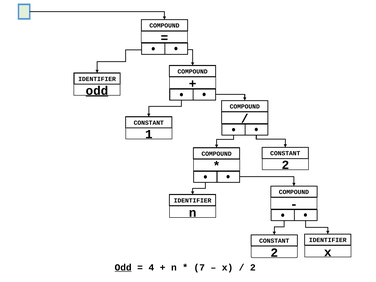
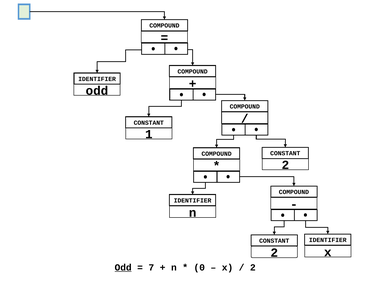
odd at (97, 91) underline: present -> none
4: 4 -> 7
7: 7 -> 0
